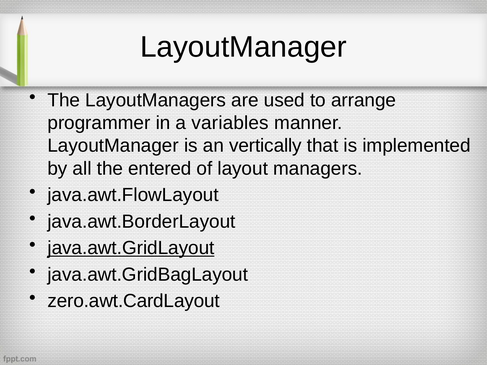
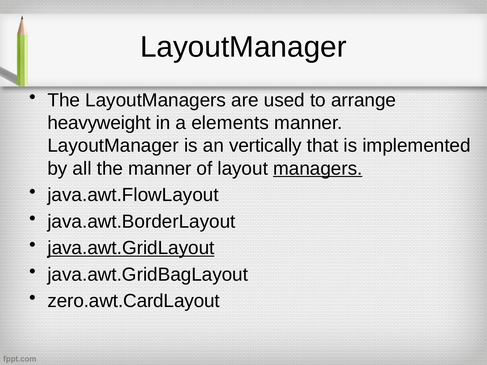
programmer: programmer -> heavyweight
variables: variables -> elements
the entered: entered -> manner
managers underline: none -> present
